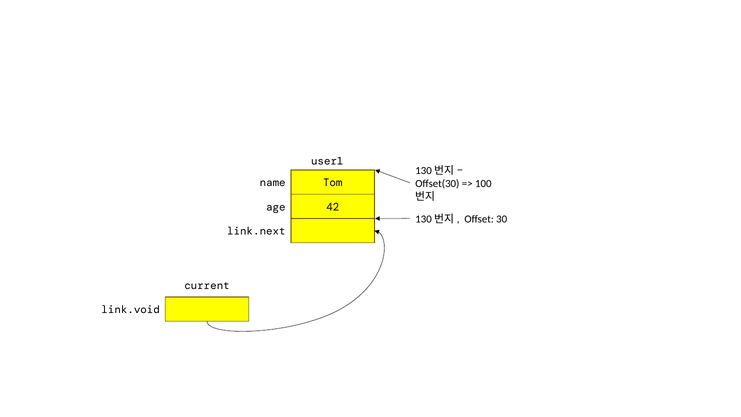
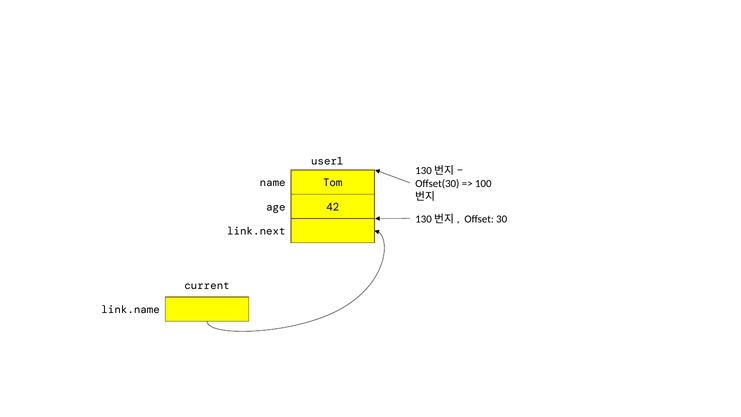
link.void: link.void -> link.name
